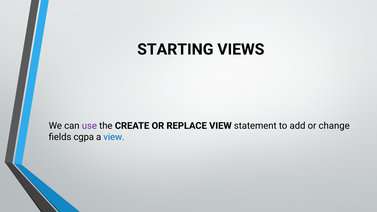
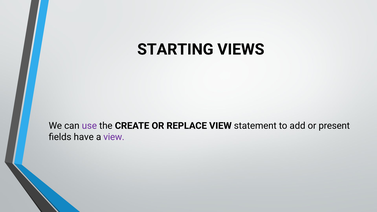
change: change -> present
cgpa: cgpa -> have
view at (114, 137) colour: blue -> purple
